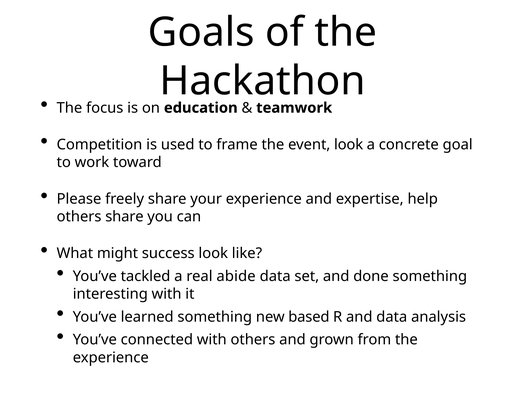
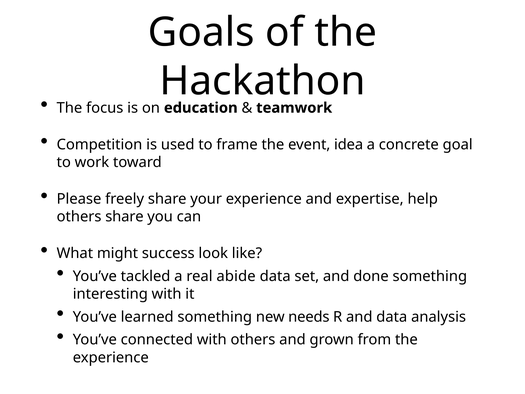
event look: look -> idea
based: based -> needs
